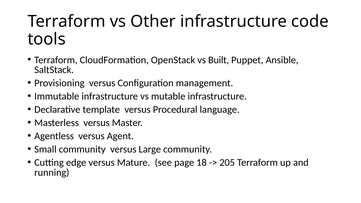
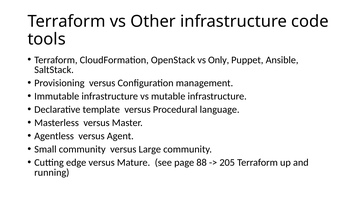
Built: Built -> Only
18: 18 -> 88
